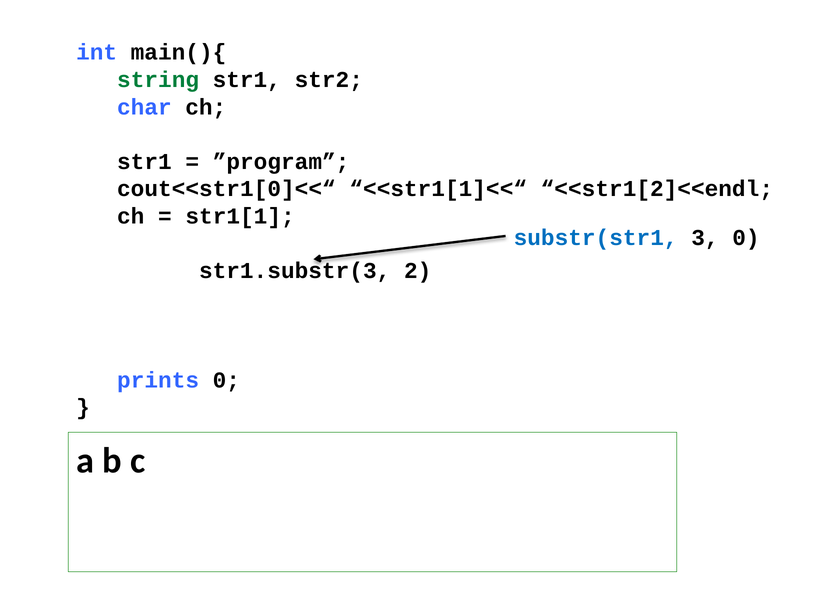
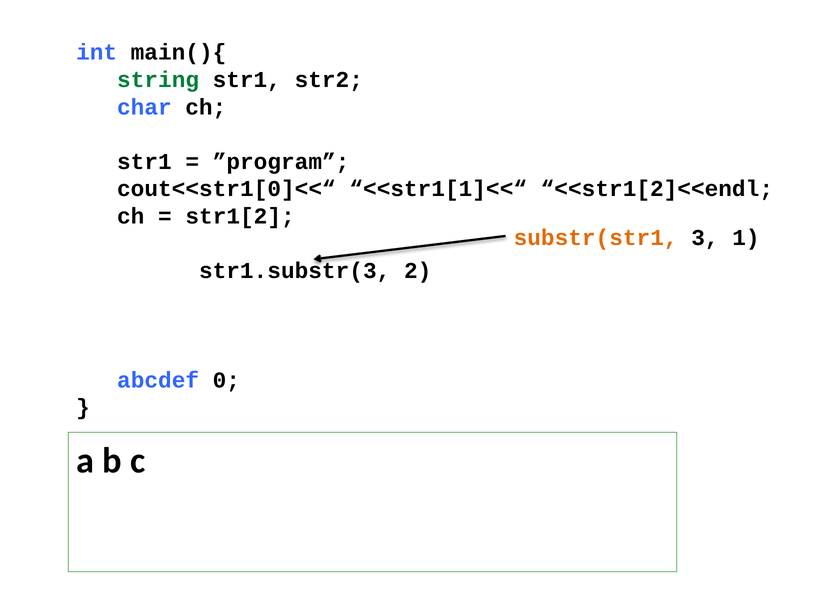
str1[1: str1[1 -> str1[2
substr(str1 colour: blue -> orange
3 0: 0 -> 1
prints: prints -> abcdef
